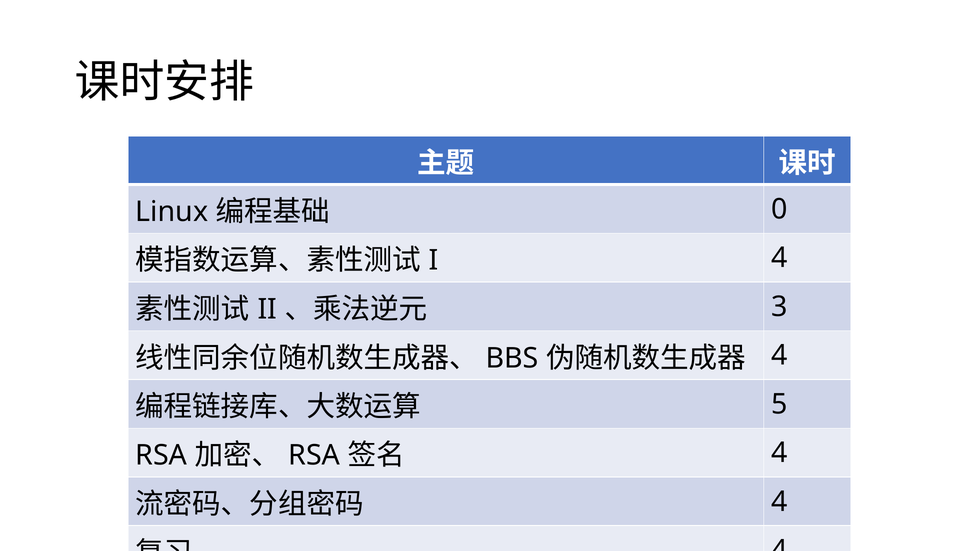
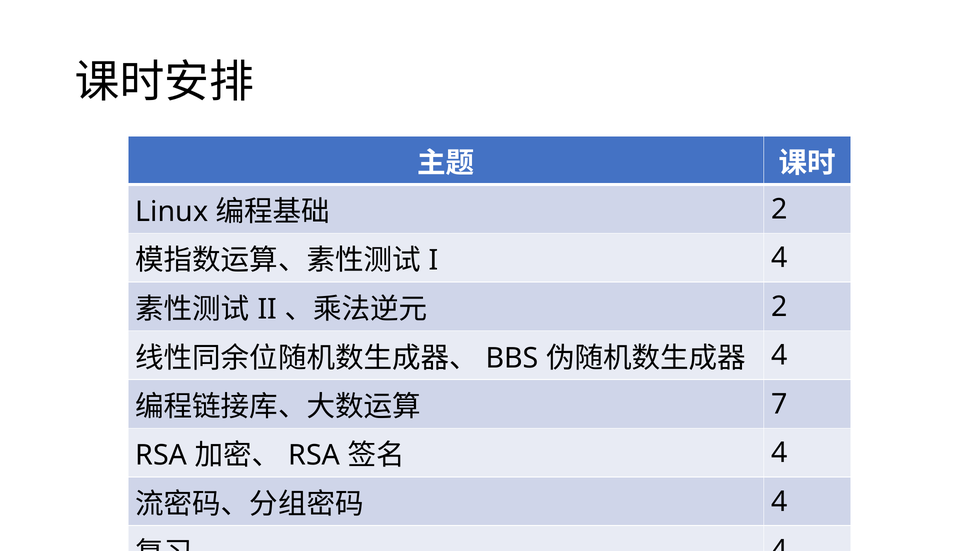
0 at (779, 209): 0 -> 2
3 at (779, 307): 3 -> 2
5: 5 -> 7
